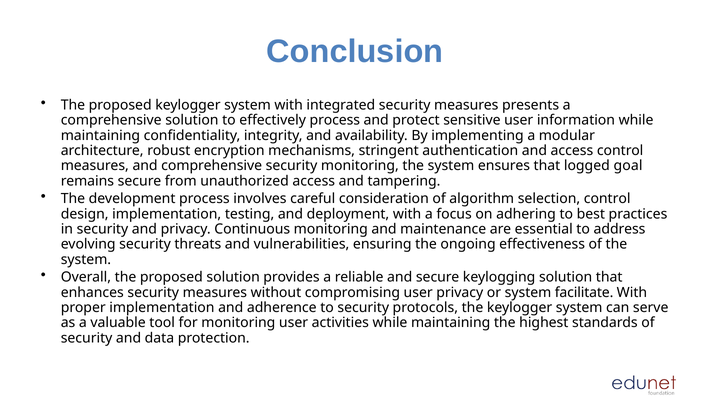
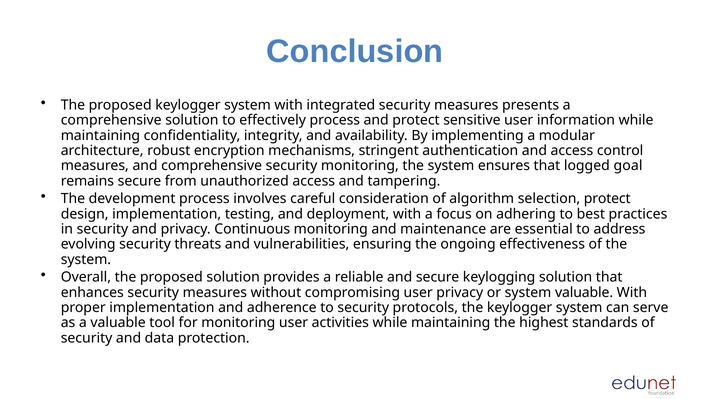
selection control: control -> protect
system facilitate: facilitate -> valuable
